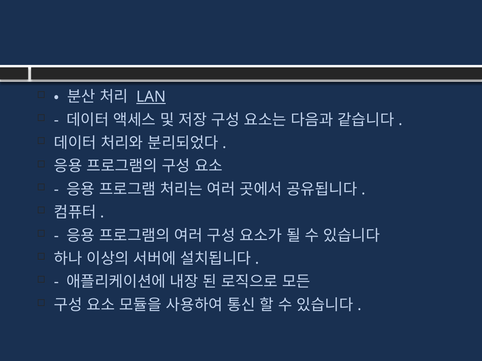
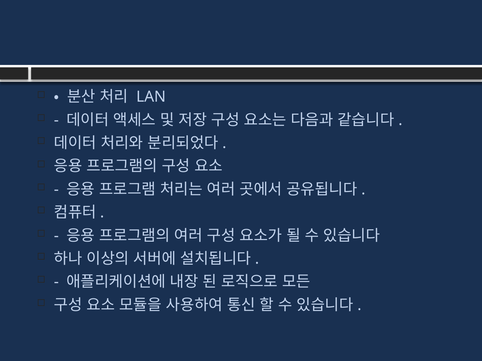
LAN underline: present -> none
